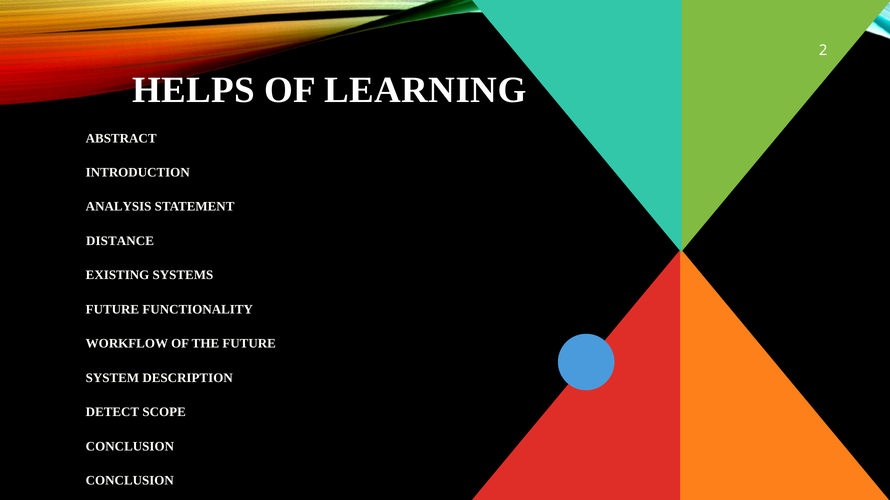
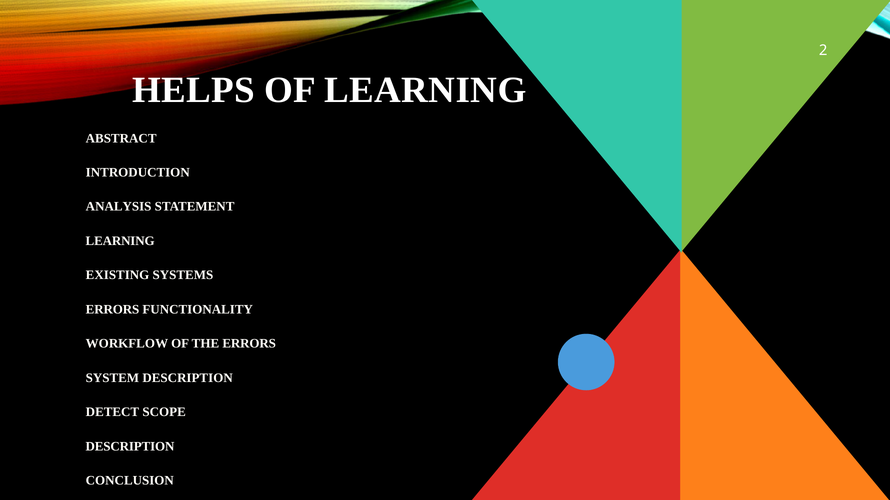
DISTANCE at (120, 241): DISTANCE -> LEARNING
FUTURE at (112, 310): FUTURE -> ERRORS
THE FUTURE: FUTURE -> ERRORS
CONCLUSION at (130, 447): CONCLUSION -> DESCRIPTION
